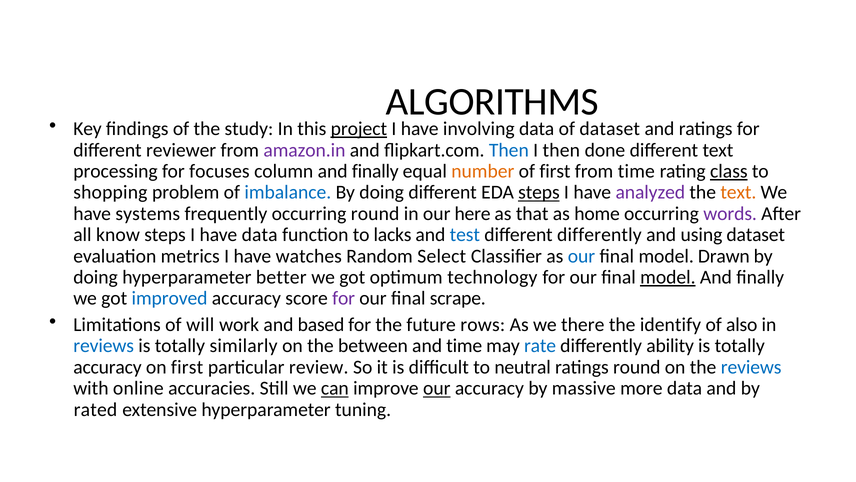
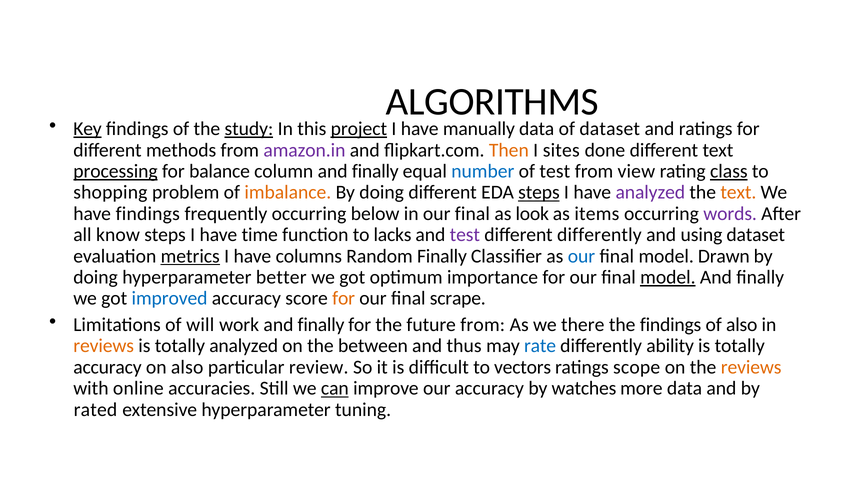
Key underline: none -> present
study underline: none -> present
involving: involving -> manually
reviewer: reviewer -> methods
Then at (509, 150) colour: blue -> orange
I then: then -> sites
processing underline: none -> present
focuses: focuses -> balance
number colour: orange -> blue
of first: first -> test
from time: time -> view
imbalance colour: blue -> orange
have systems: systems -> findings
occurring round: round -> below
in our here: here -> final
that: that -> look
home: home -> items
have data: data -> time
test at (465, 235) colour: blue -> purple
metrics underline: none -> present
watches: watches -> columns
Random Select: Select -> Finally
technology: technology -> importance
for at (344, 298) colour: purple -> orange
work and based: based -> finally
future rows: rows -> from
the identify: identify -> findings
reviews at (104, 346) colour: blue -> orange
totally similarly: similarly -> analyzed
and time: time -> thus
on first: first -> also
neutral: neutral -> vectors
ratings round: round -> scope
reviews at (751, 367) colour: blue -> orange
our at (437, 388) underline: present -> none
massive: massive -> watches
